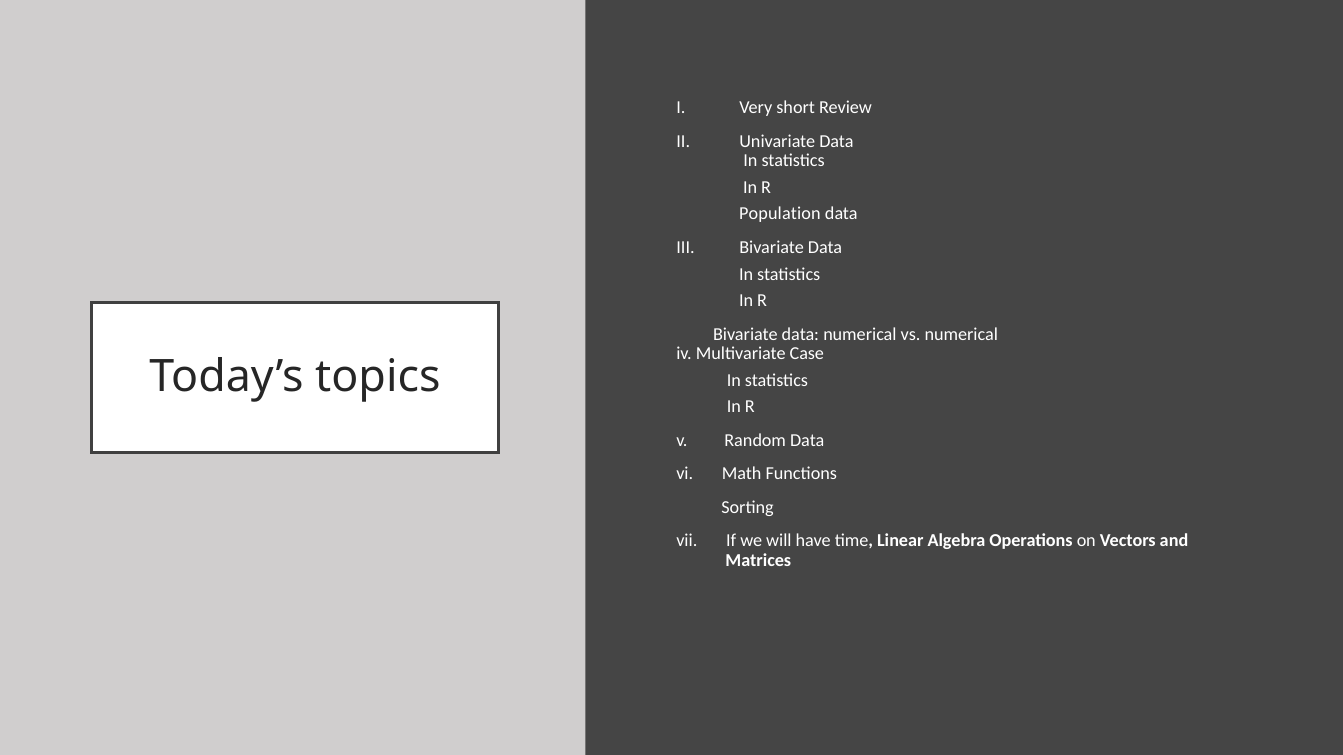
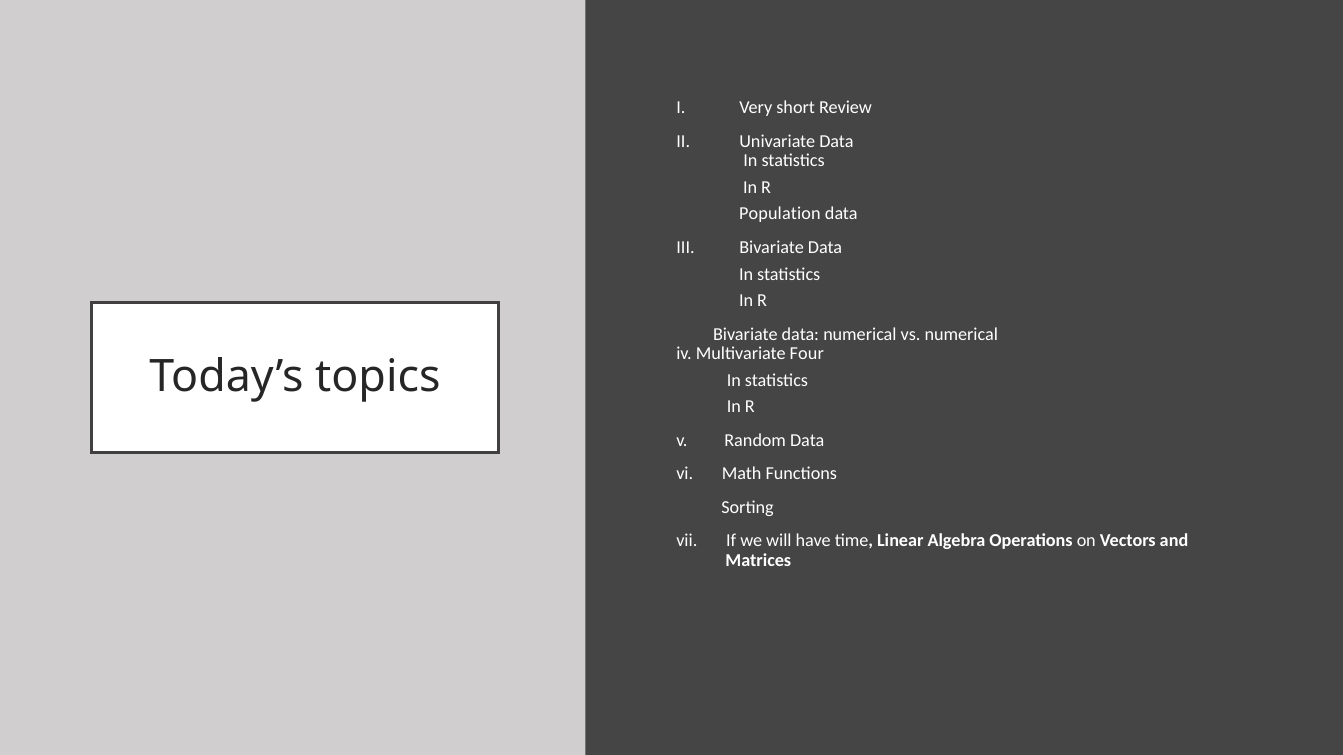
Case: Case -> Four
